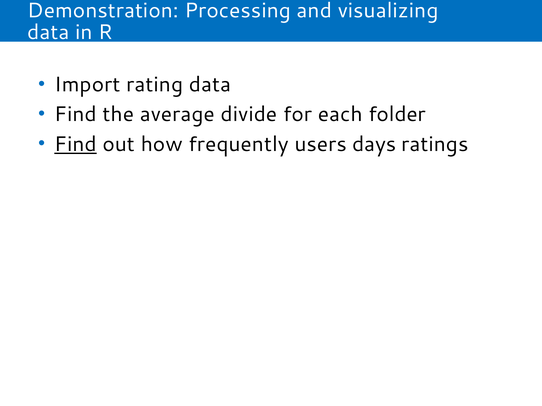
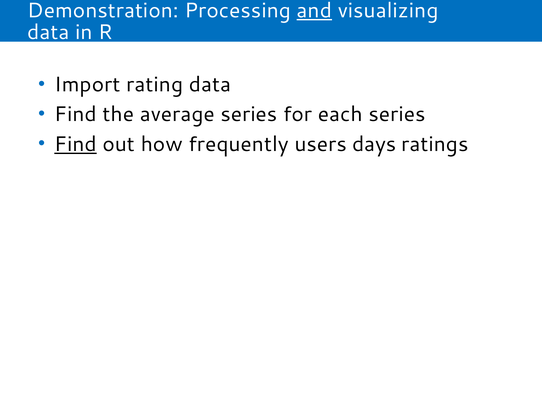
and underline: none -> present
average divide: divide -> series
each folder: folder -> series
